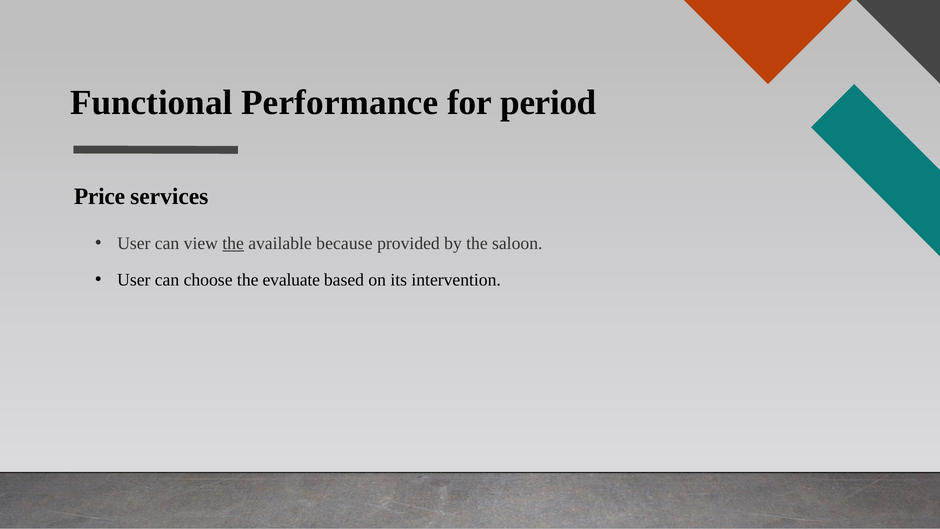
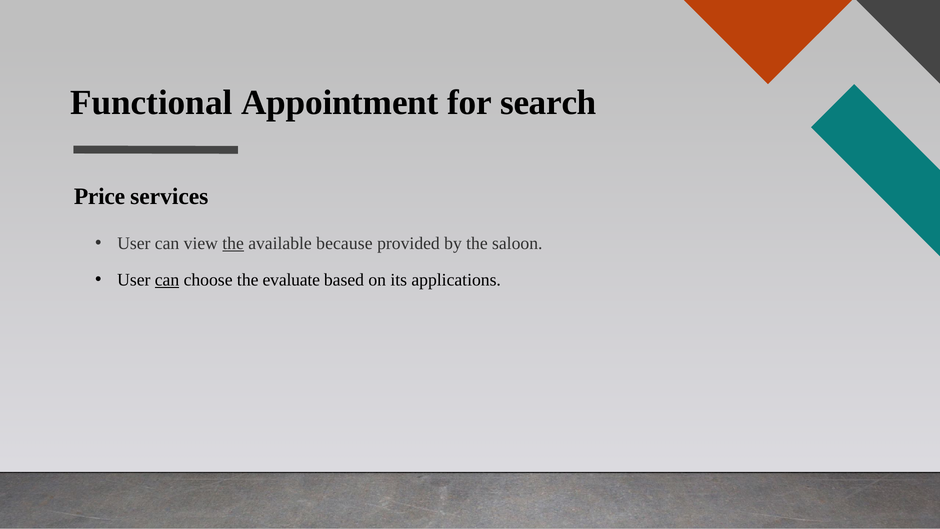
Performance: Performance -> Appointment
period: period -> search
can at (167, 280) underline: none -> present
intervention: intervention -> applications
